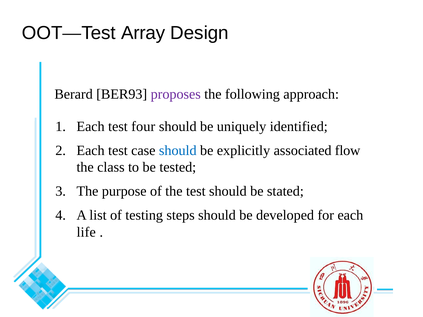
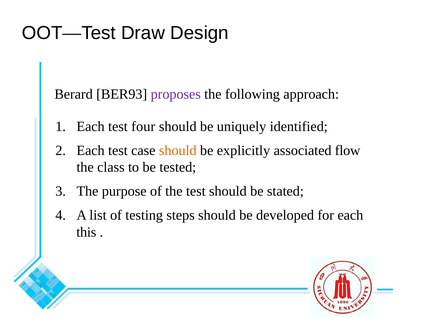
Array: Array -> Draw
should at (178, 151) colour: blue -> orange
life: life -> this
